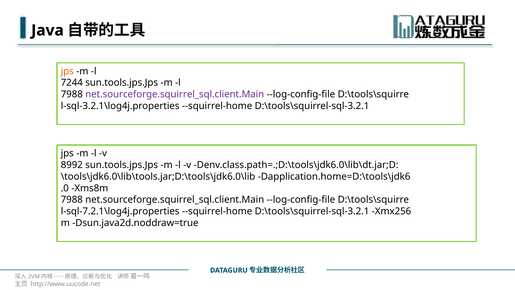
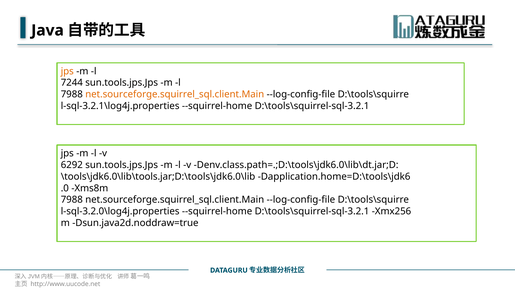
net.sourceforge.squirrel_sql.client.Main at (175, 94) colour: purple -> orange
8992: 8992 -> 6292
l-sql-7.2.1\log4j.properties: l-sql-7.2.1\log4j.properties -> l-sql-3.2.0\log4j.properties
